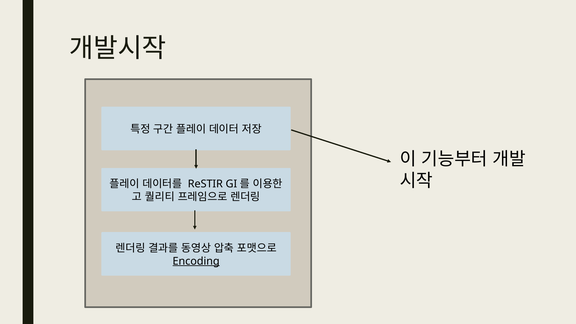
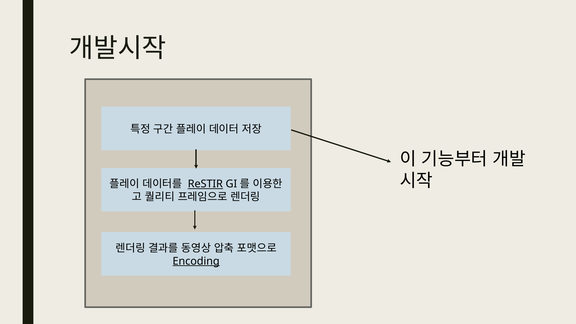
ReSTIR underline: none -> present
